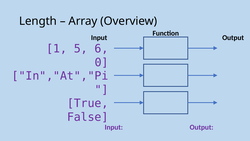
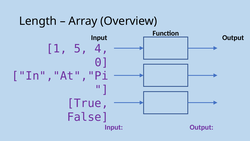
6: 6 -> 4
